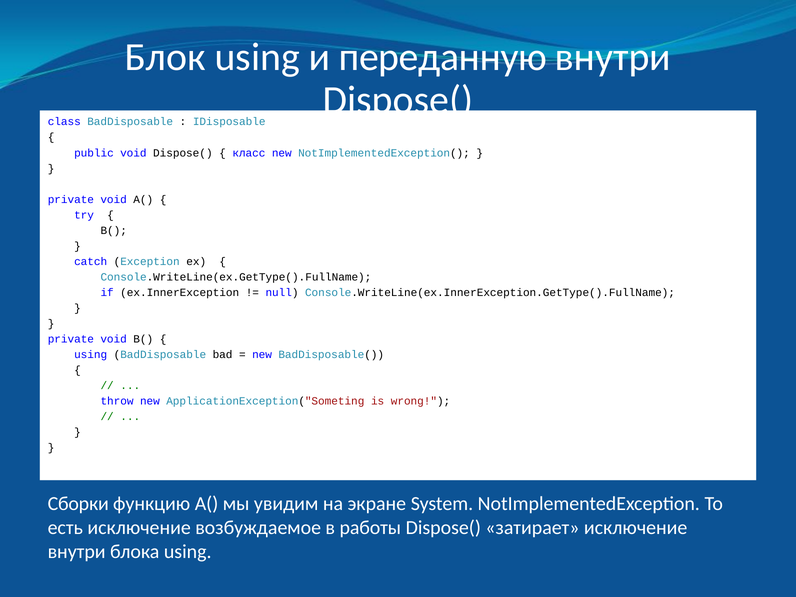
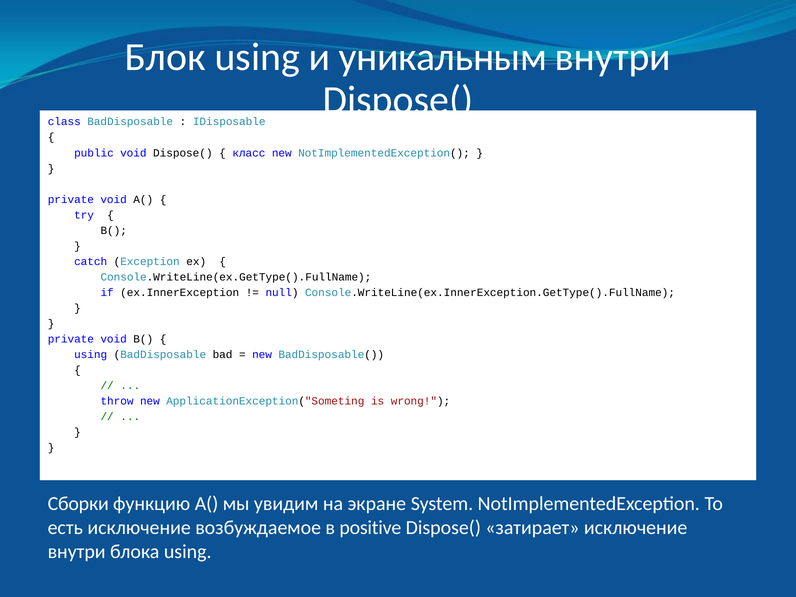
переданную: переданную -> уникальным
работы: работы -> positive
